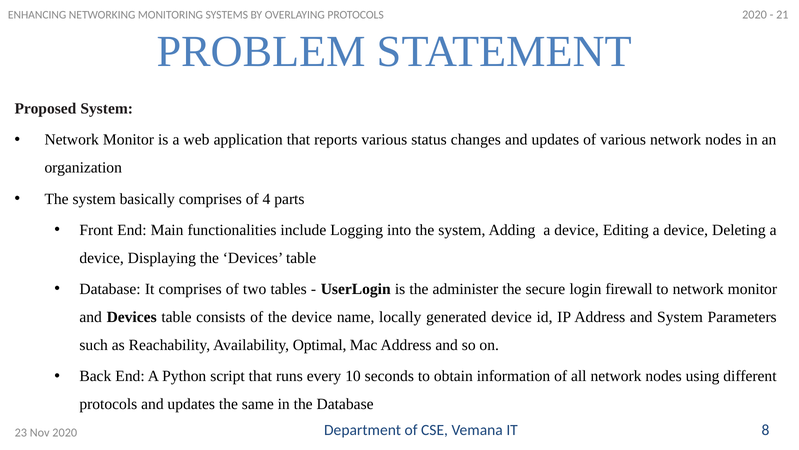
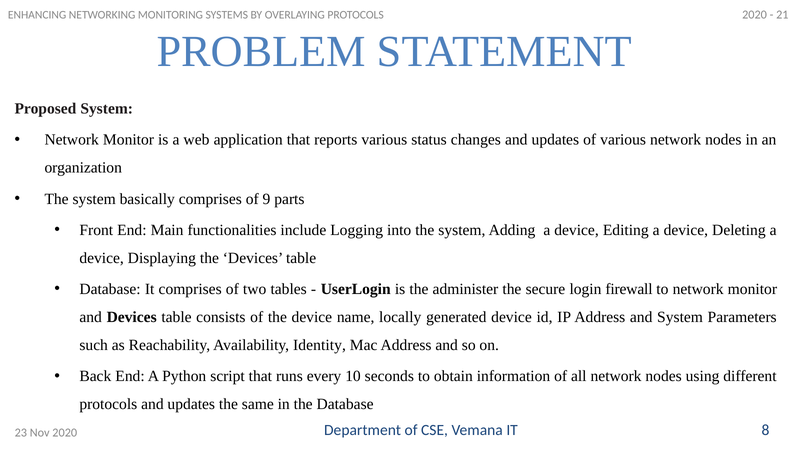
4: 4 -> 9
Optimal: Optimal -> Identity
